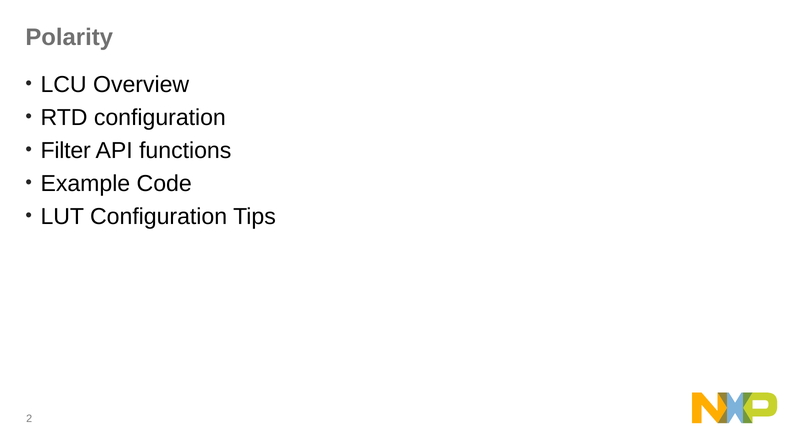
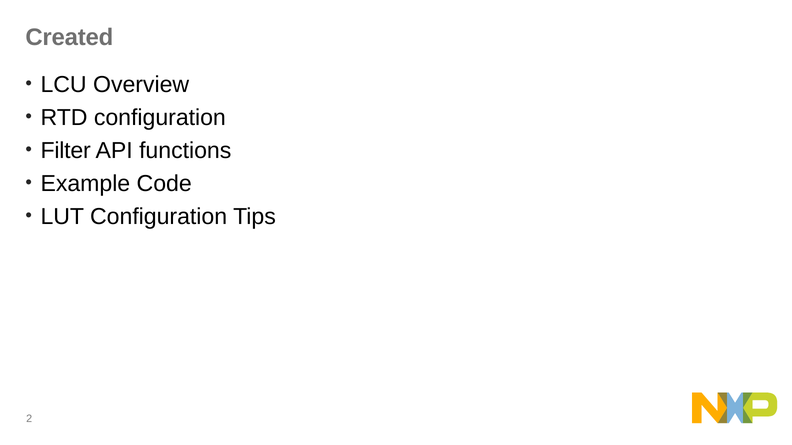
Polarity: Polarity -> Created
